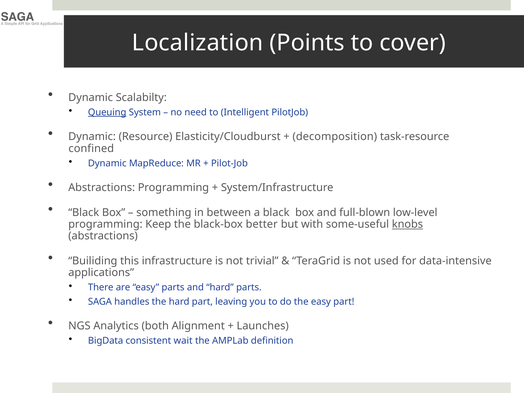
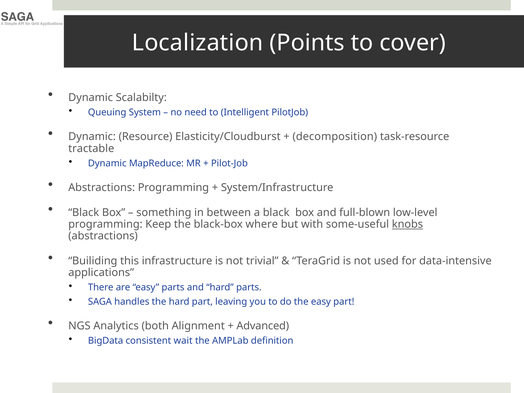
Queuing underline: present -> none
confined: confined -> tractable
better: better -> where
Launches: Launches -> Advanced
